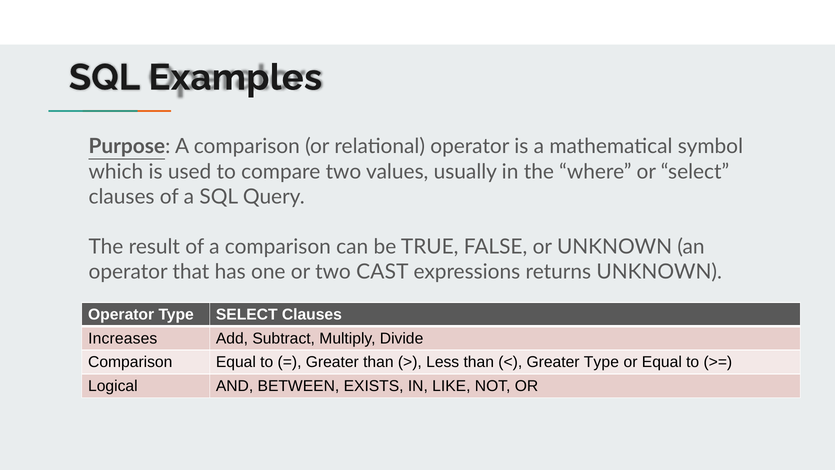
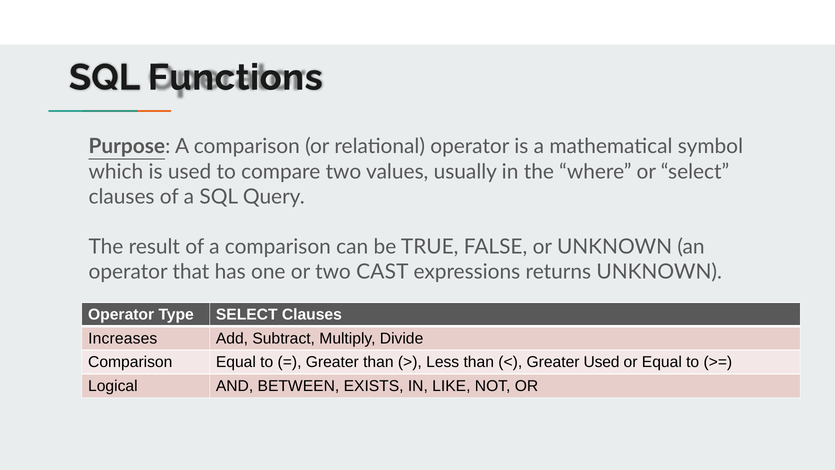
Examples: Examples -> Functions
Greater Type: Type -> Used
